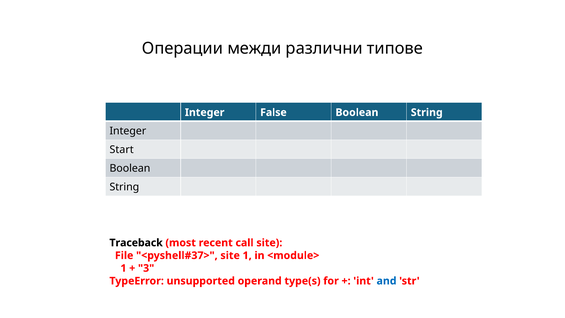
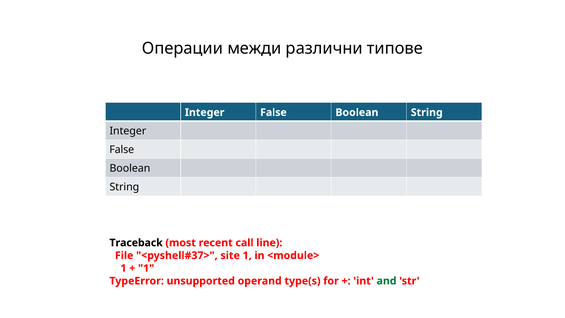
Start at (122, 150): Start -> False
call site: site -> line
3 at (146, 268): 3 -> 1
and colour: blue -> green
